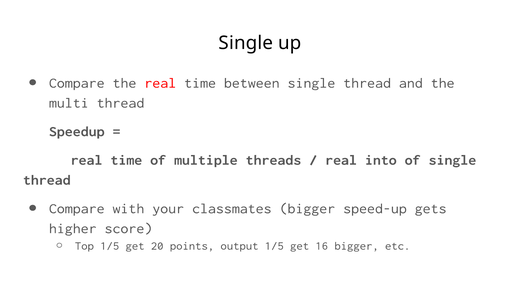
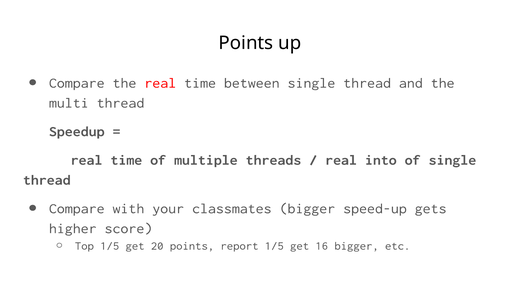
Single at (246, 43): Single -> Points
output: output -> report
